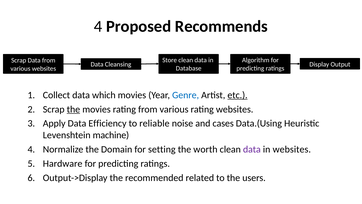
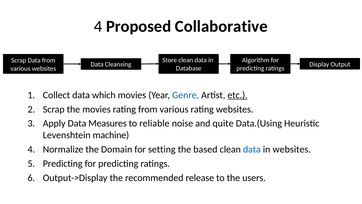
Recommends: Recommends -> Collaborative
the at (73, 109) underline: present -> none
Efficiency: Efficiency -> Measures
cases: cases -> quite
worth: worth -> based
data at (252, 149) colour: purple -> blue
Hardware at (63, 163): Hardware -> Predicting
related: related -> release
